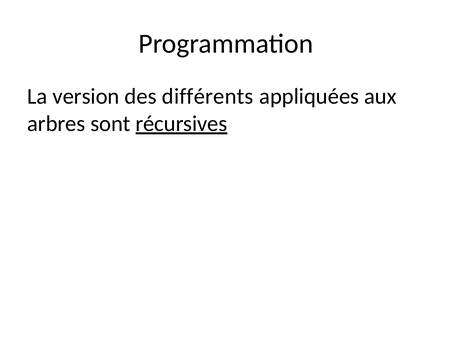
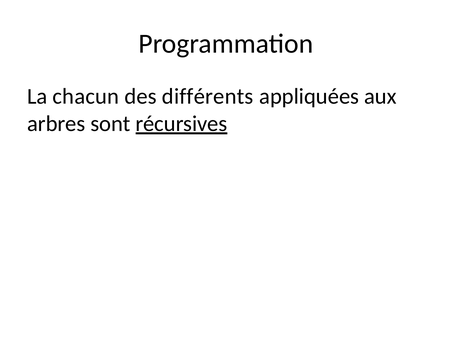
version: version -> chacun
